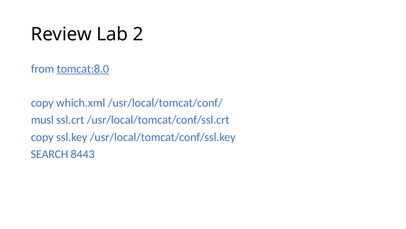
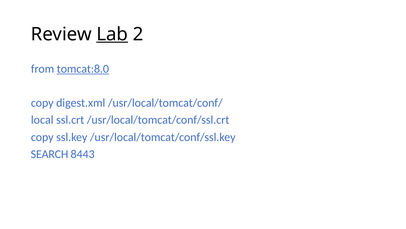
Lab underline: none -> present
which.xml: which.xml -> digest.xml
musl: musl -> local
